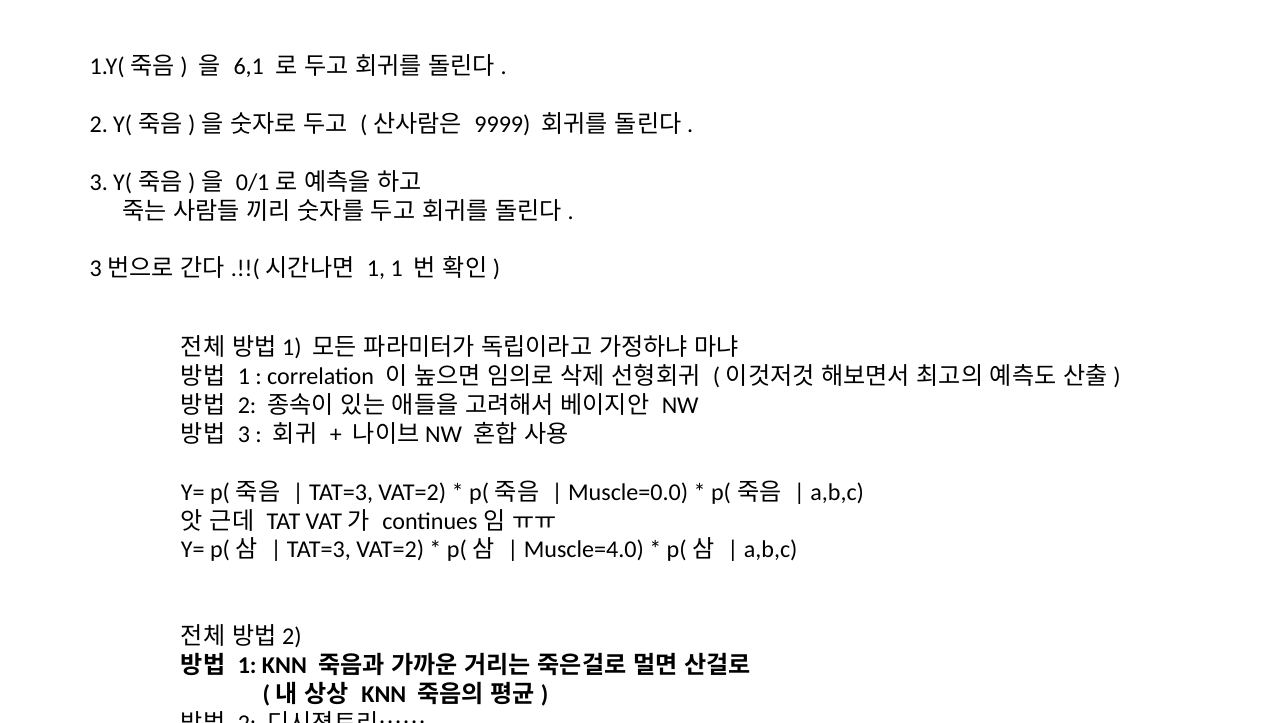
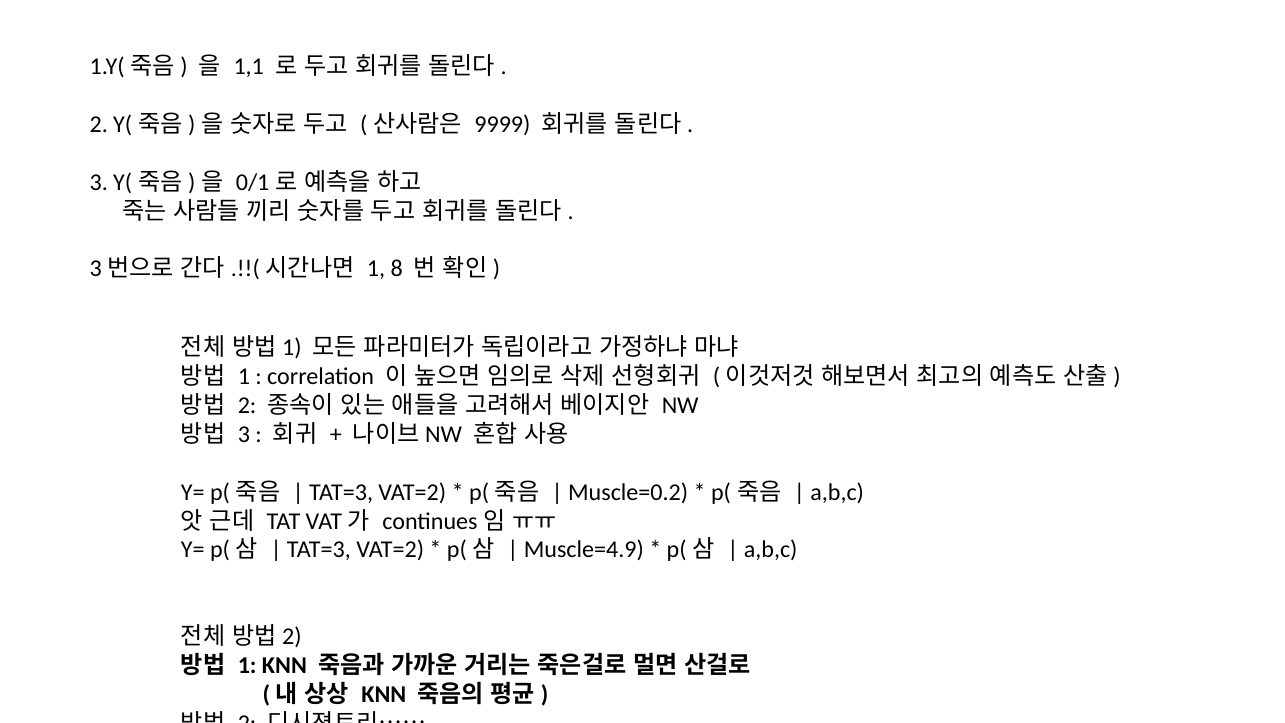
6,1: 6,1 -> 1,1
1 1: 1 -> 8
Muscle=0.0: Muscle=0.0 -> Muscle=0.2
Muscle=4.0: Muscle=4.0 -> Muscle=4.9
